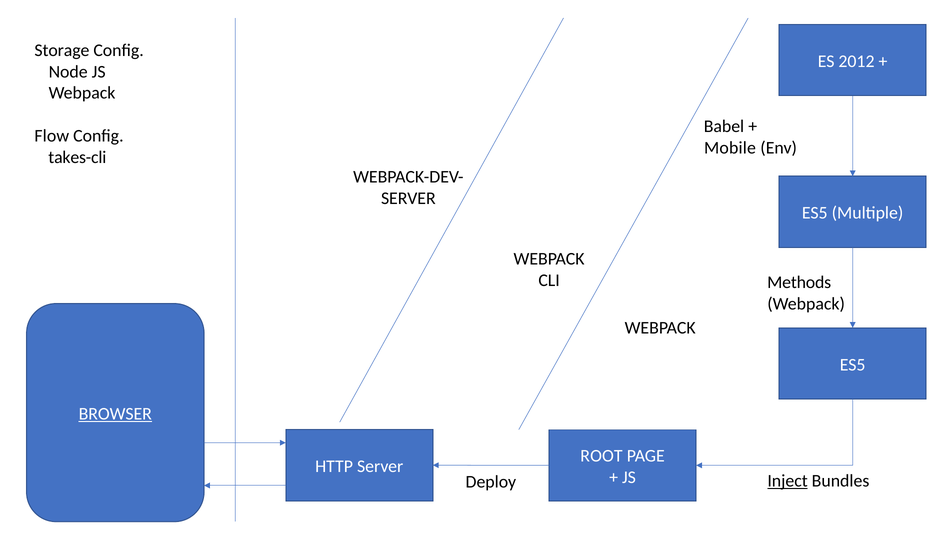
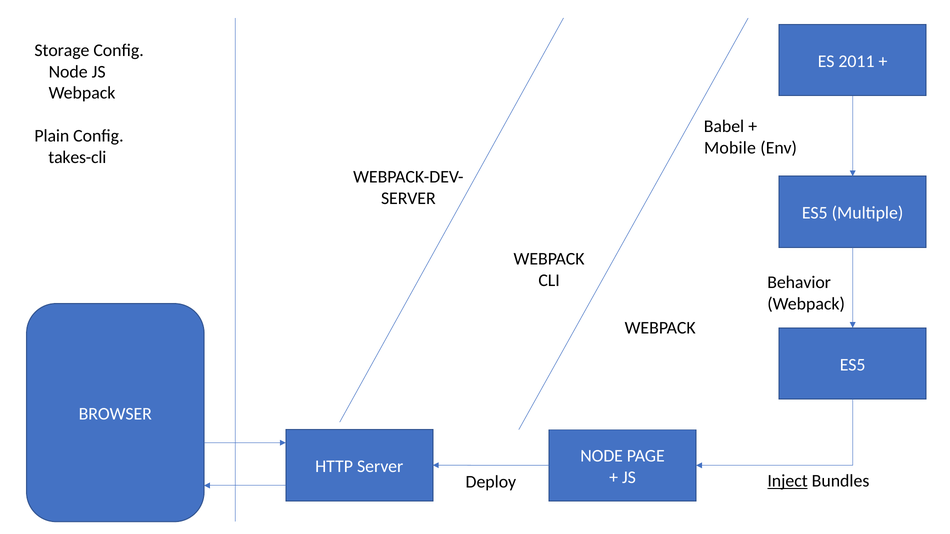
2012: 2012 -> 2011
Flow: Flow -> Plain
Methods: Methods -> Behavior
BROWSER underline: present -> none
ROOT at (602, 456): ROOT -> NODE
